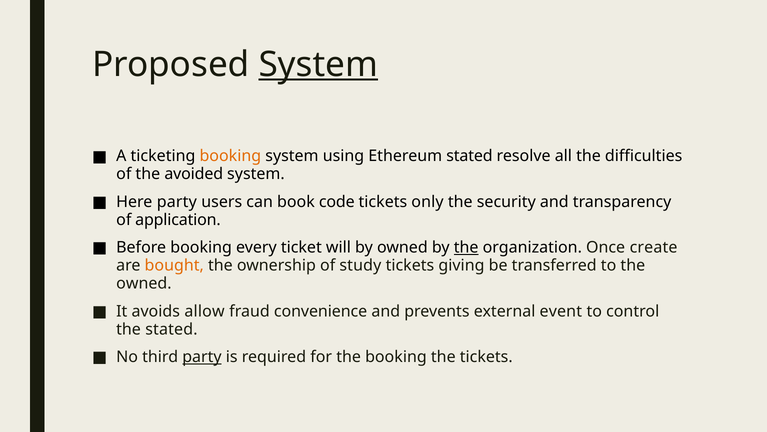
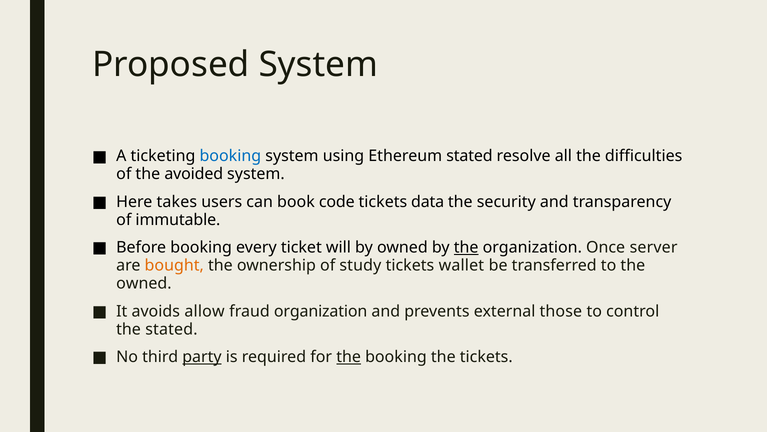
System at (318, 64) underline: present -> none
booking at (230, 156) colour: orange -> blue
Here party: party -> takes
only: only -> data
application: application -> immutable
create: create -> server
giving: giving -> wallet
fraud convenience: convenience -> organization
event: event -> those
the at (349, 356) underline: none -> present
